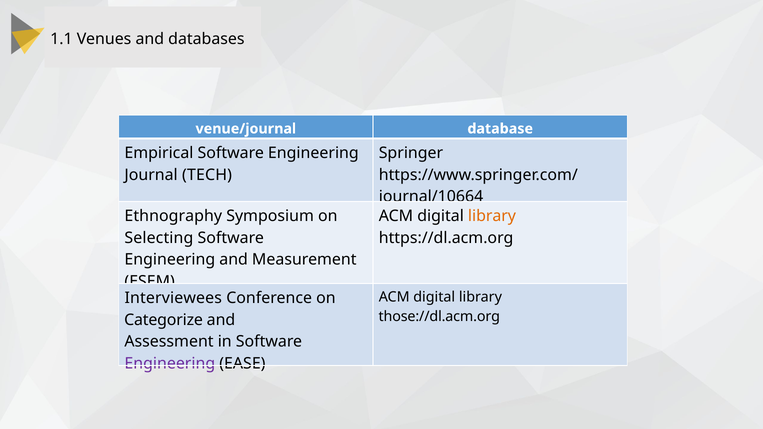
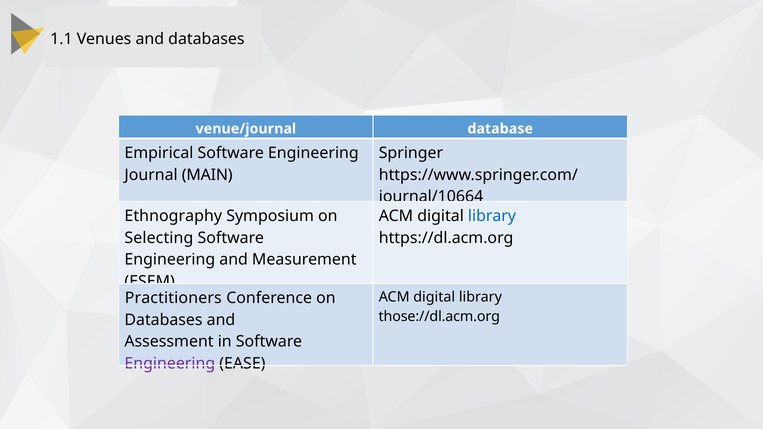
TECH: TECH -> MAIN
library at (492, 216) colour: orange -> blue
Interviewees: Interviewees -> Practitioners
Categorize at (164, 320): Categorize -> Databases
